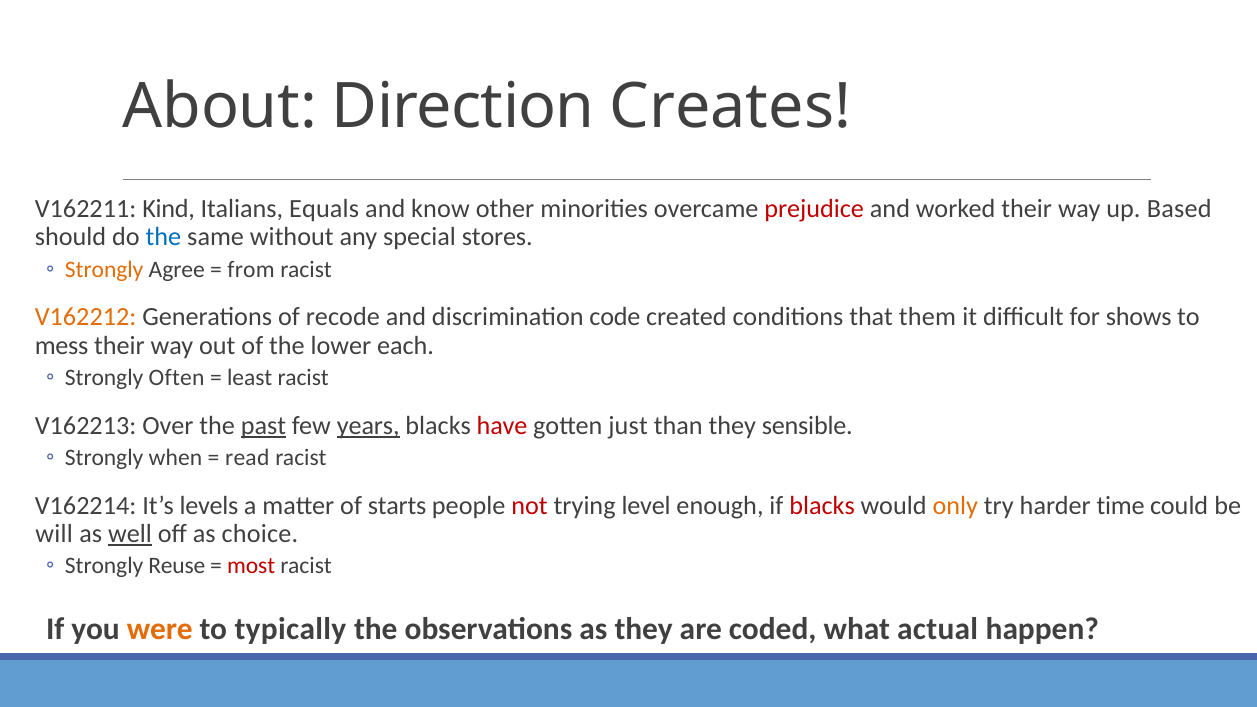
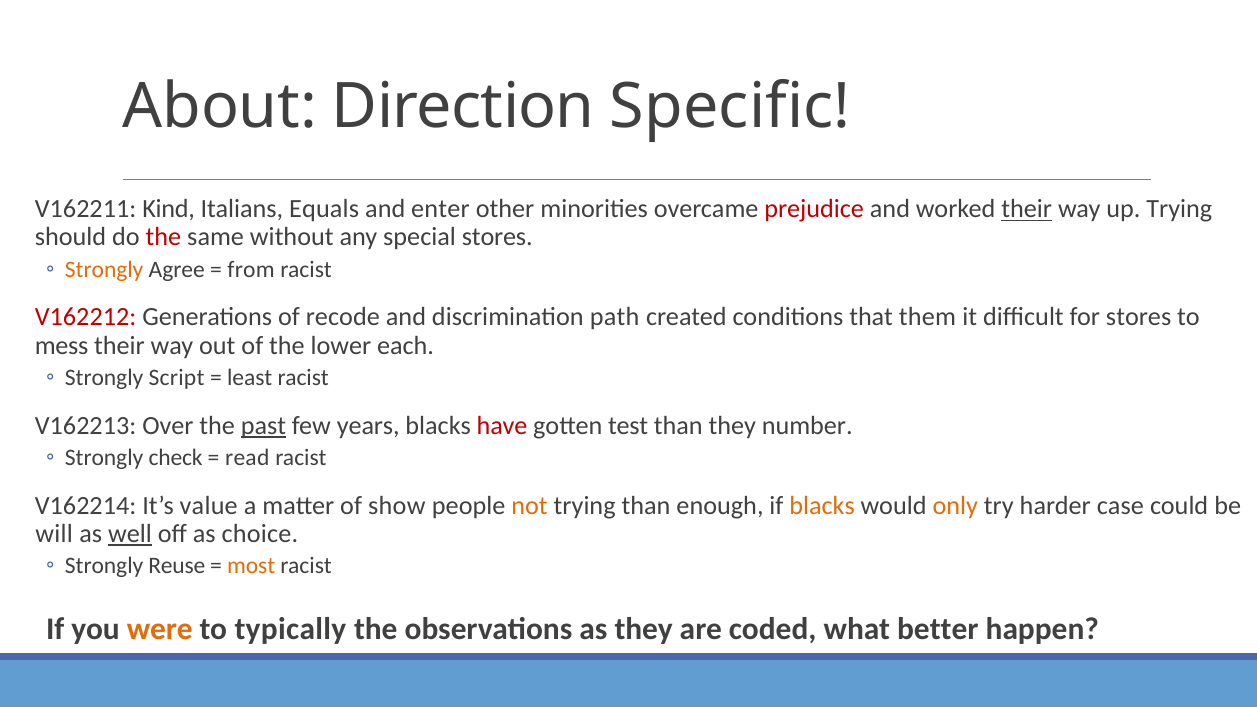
Creates: Creates -> Specific
know: know -> enter
their at (1027, 209) underline: none -> present
up Based: Based -> Trying
the at (163, 237) colour: blue -> red
V162212 colour: orange -> red
code: code -> path
for shows: shows -> stores
Often: Often -> Script
years underline: present -> none
just: just -> test
sensible: sensible -> number
when: when -> check
levels: levels -> value
starts: starts -> show
not colour: red -> orange
trying level: level -> than
blacks at (822, 506) colour: red -> orange
time: time -> case
most colour: red -> orange
actual: actual -> better
